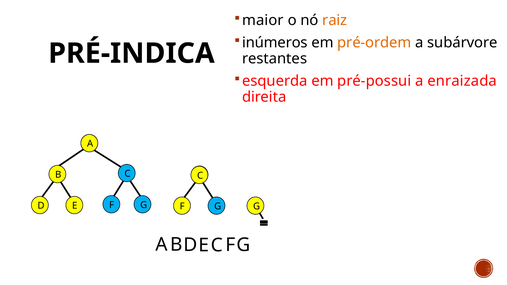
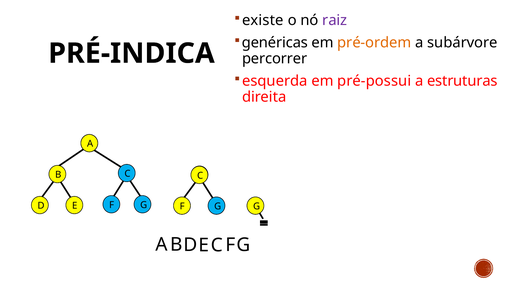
maior: maior -> existe
raiz colour: orange -> purple
inúmeros: inúmeros -> genéricas
restantes: restantes -> percorrer
enraizada: enraizada -> estruturas
